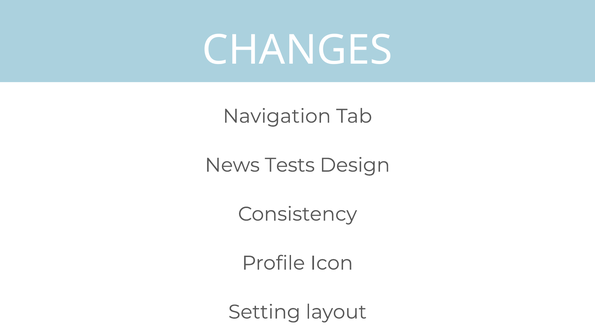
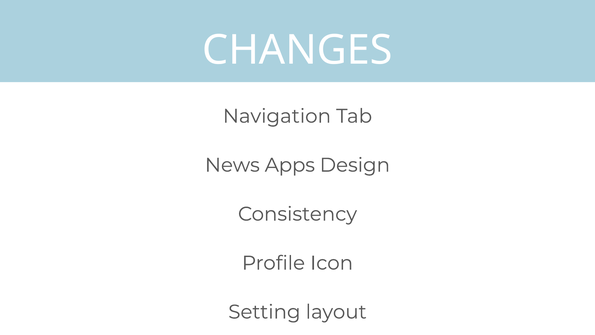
Tests: Tests -> Apps
